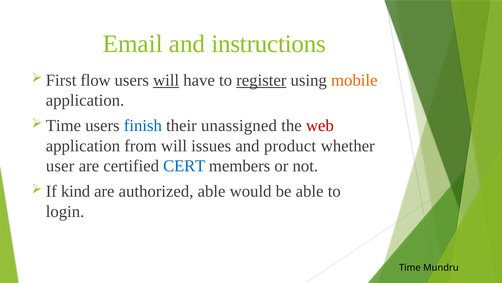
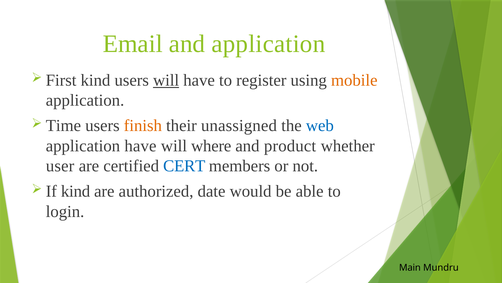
and instructions: instructions -> application
First flow: flow -> kind
register underline: present -> none
finish colour: blue -> orange
web colour: red -> blue
application from: from -> have
issues: issues -> where
authorized able: able -> date
Time at (410, 267): Time -> Main
